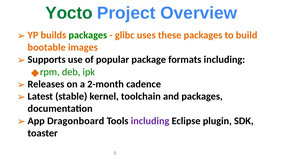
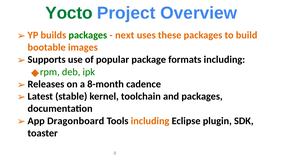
glibc: glibc -> next
2-month: 2-month -> 8-month
including at (150, 121) colour: purple -> orange
